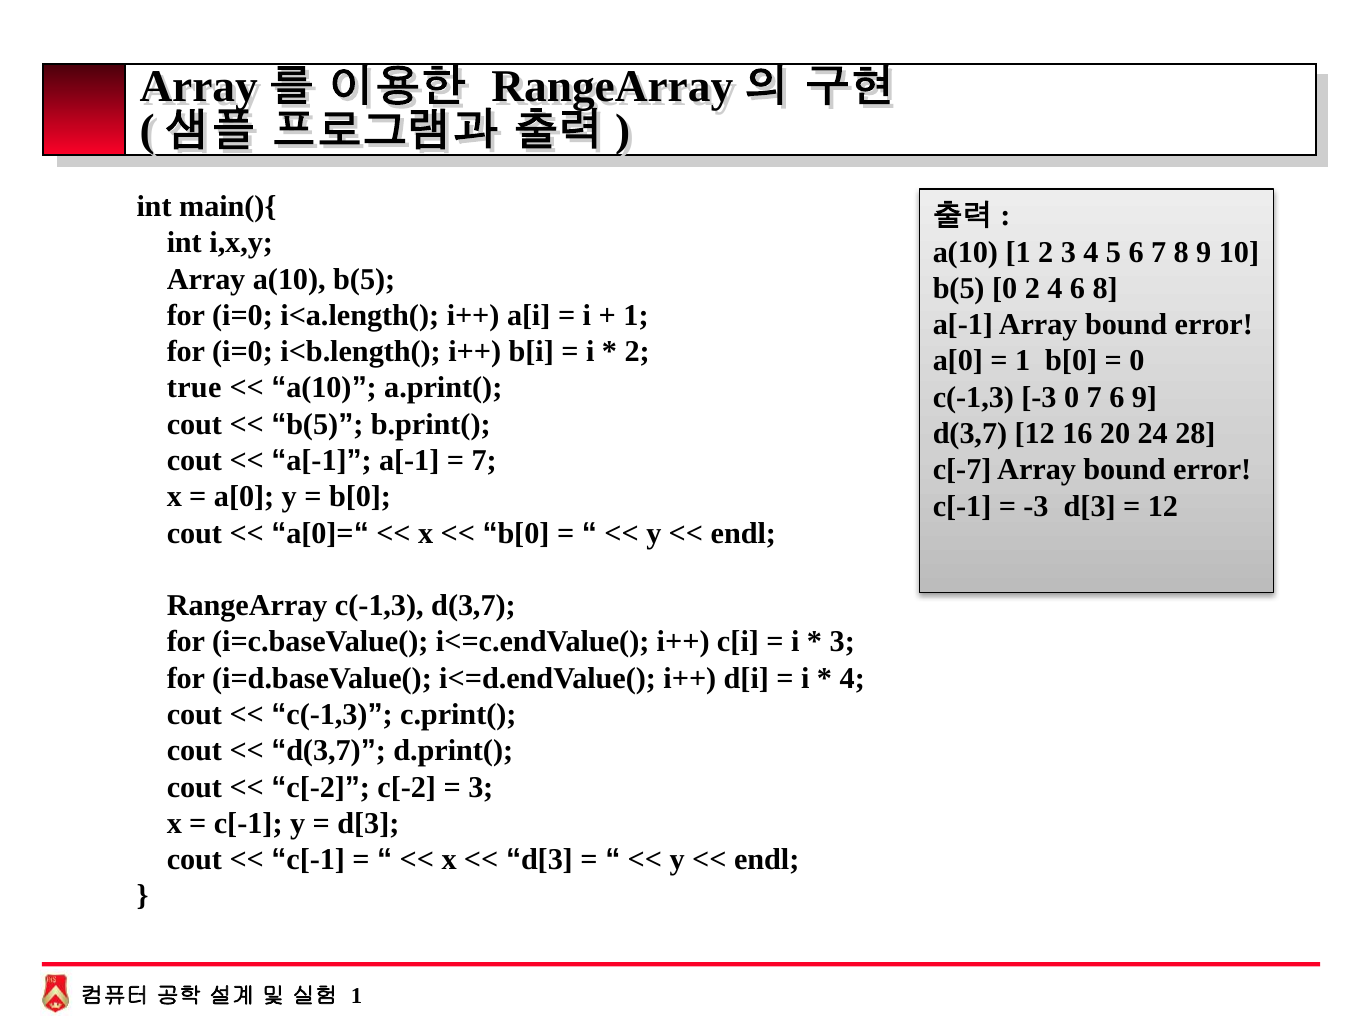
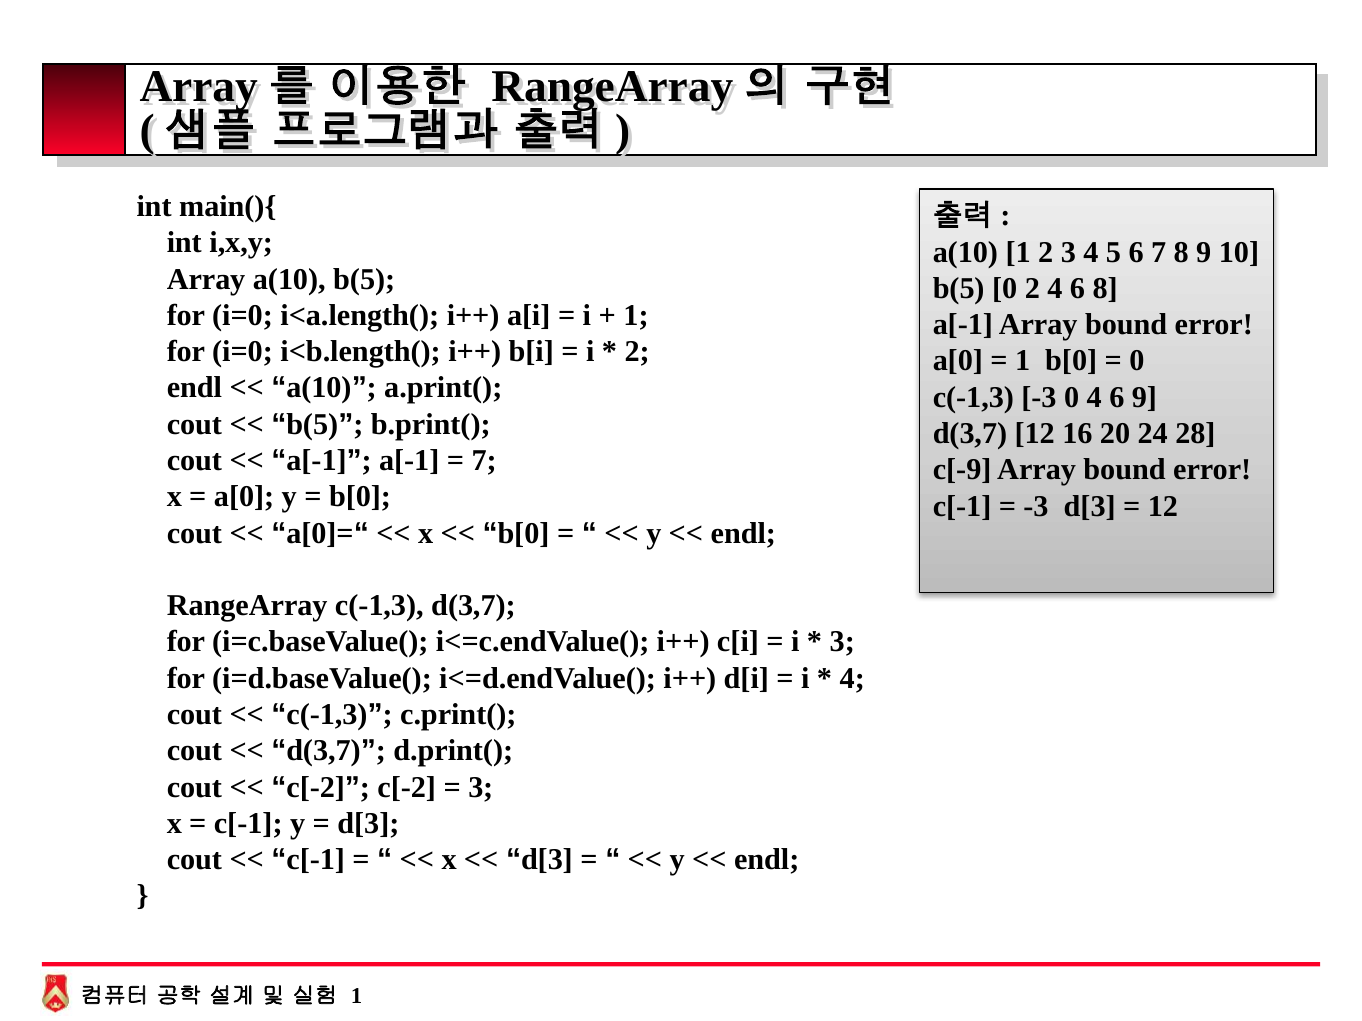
true at (194, 388): true -> endl
0 7: 7 -> 4
c[-7: c[-7 -> c[-9
